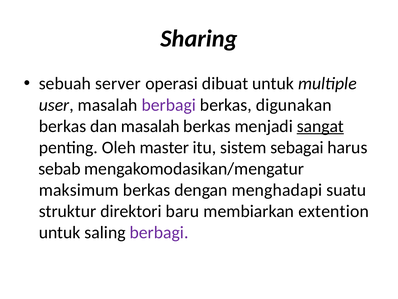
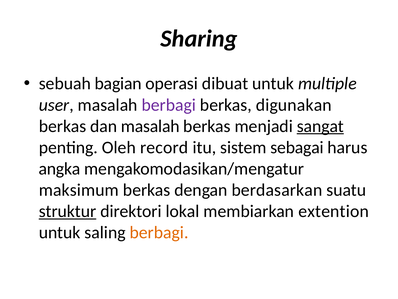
server: server -> bagian
master: master -> record
sebab: sebab -> angka
menghadapi: menghadapi -> berdasarkan
struktur underline: none -> present
baru: baru -> lokal
berbagi at (159, 232) colour: purple -> orange
